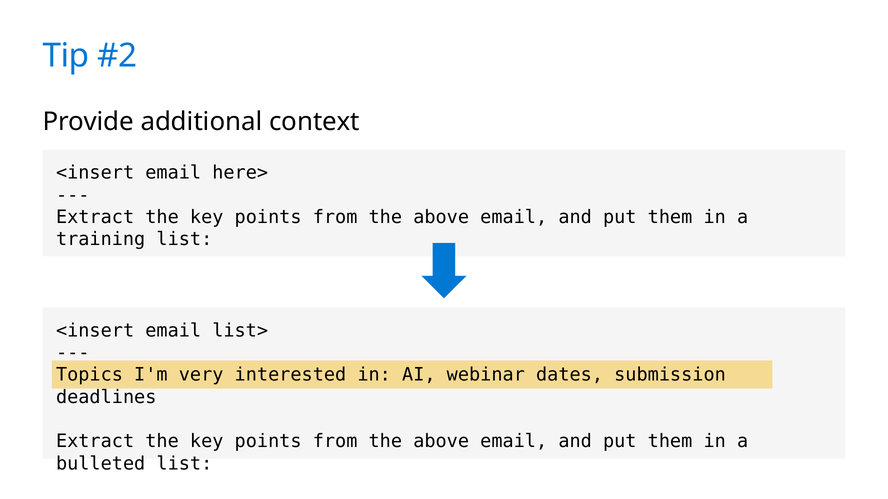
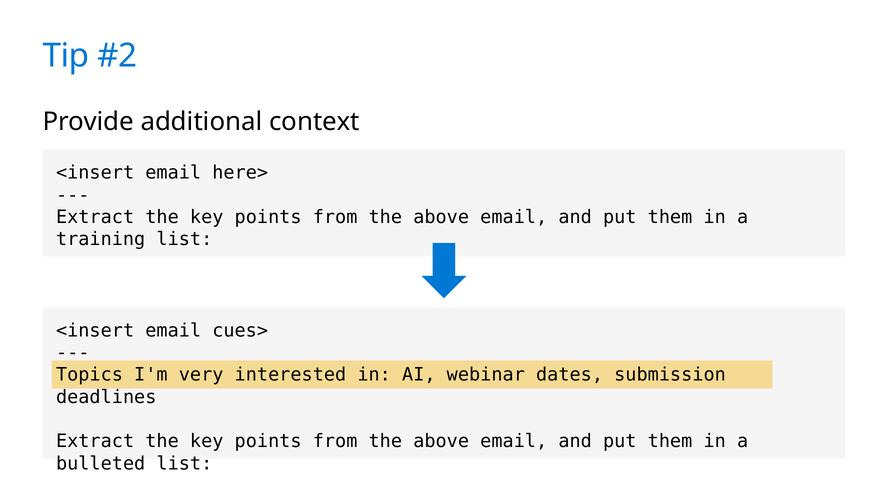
list>: list> -> cues>
